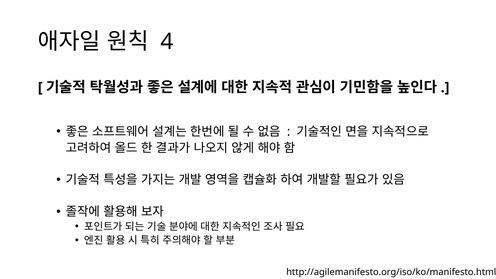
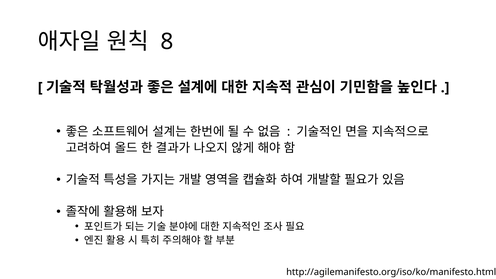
4: 4 -> 8
